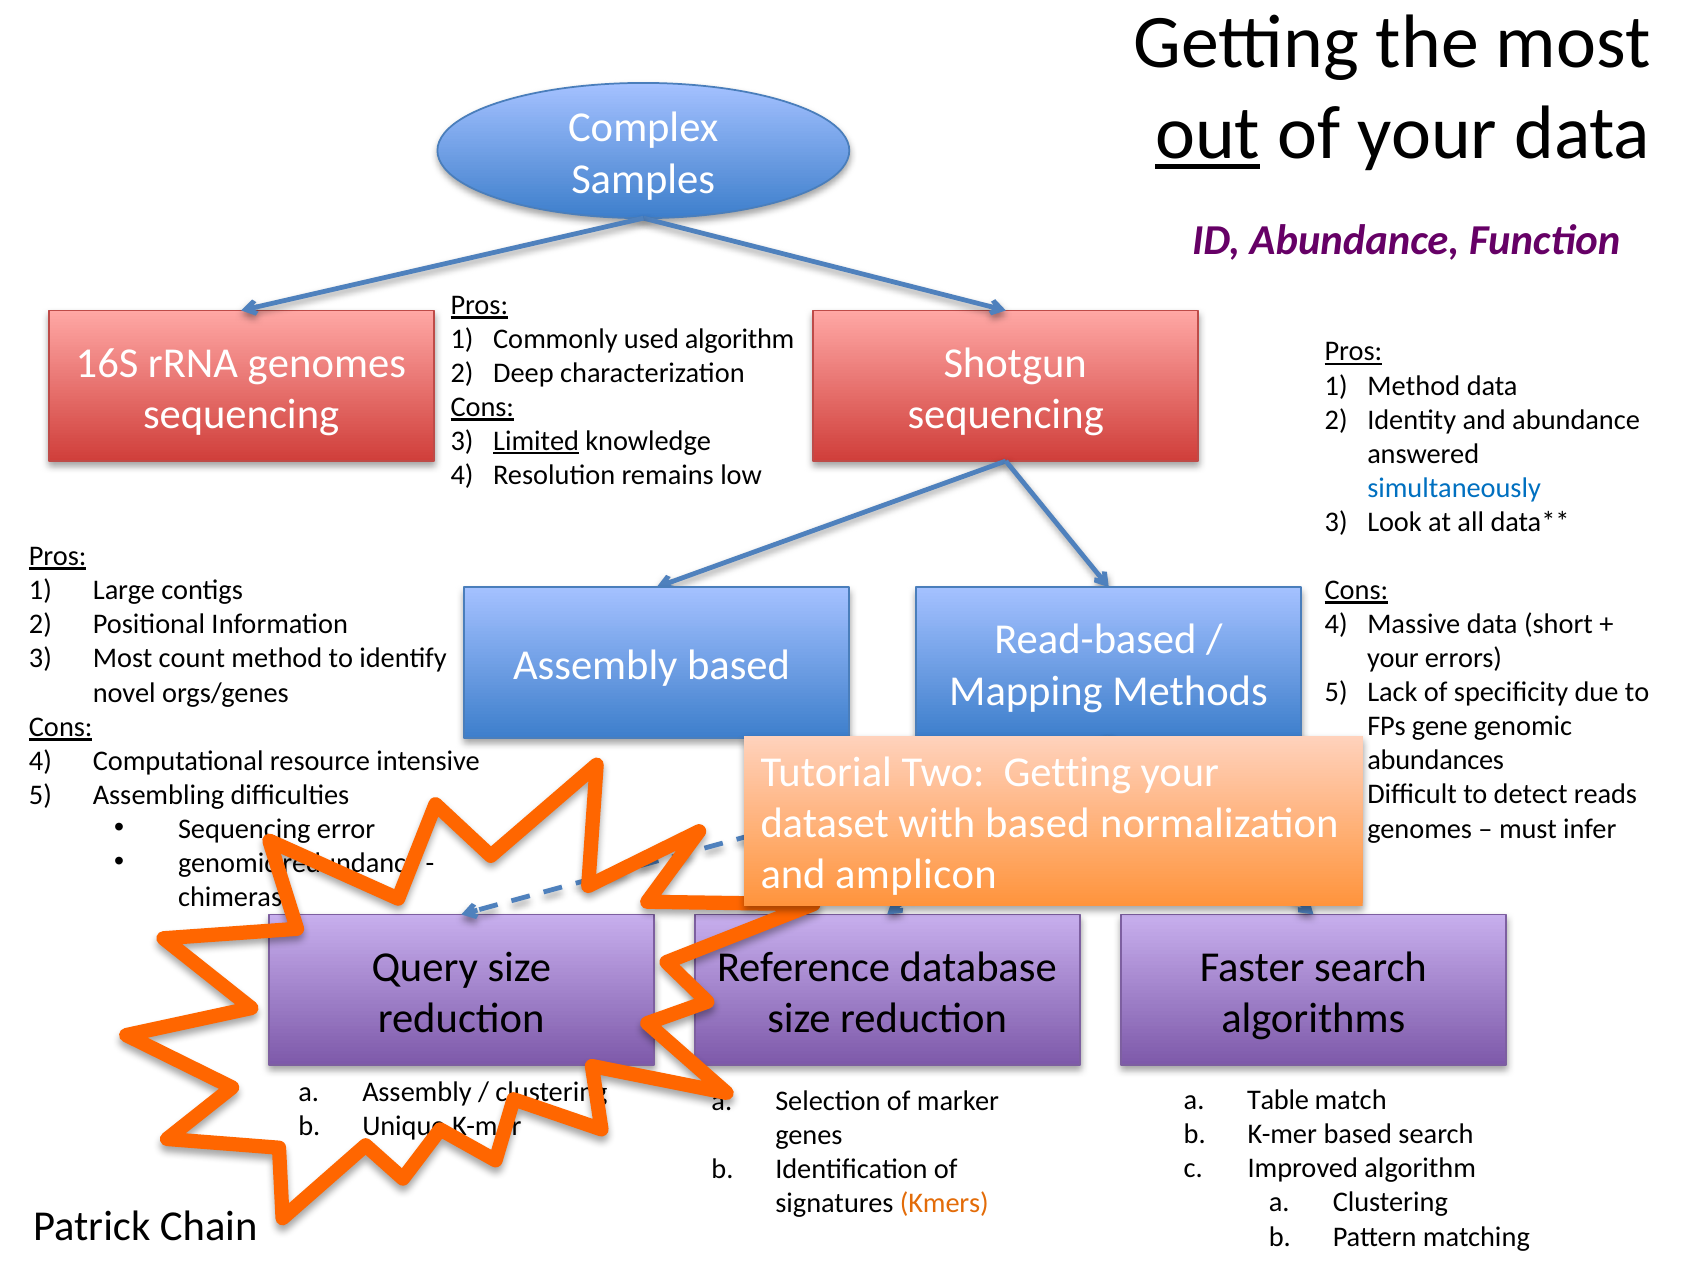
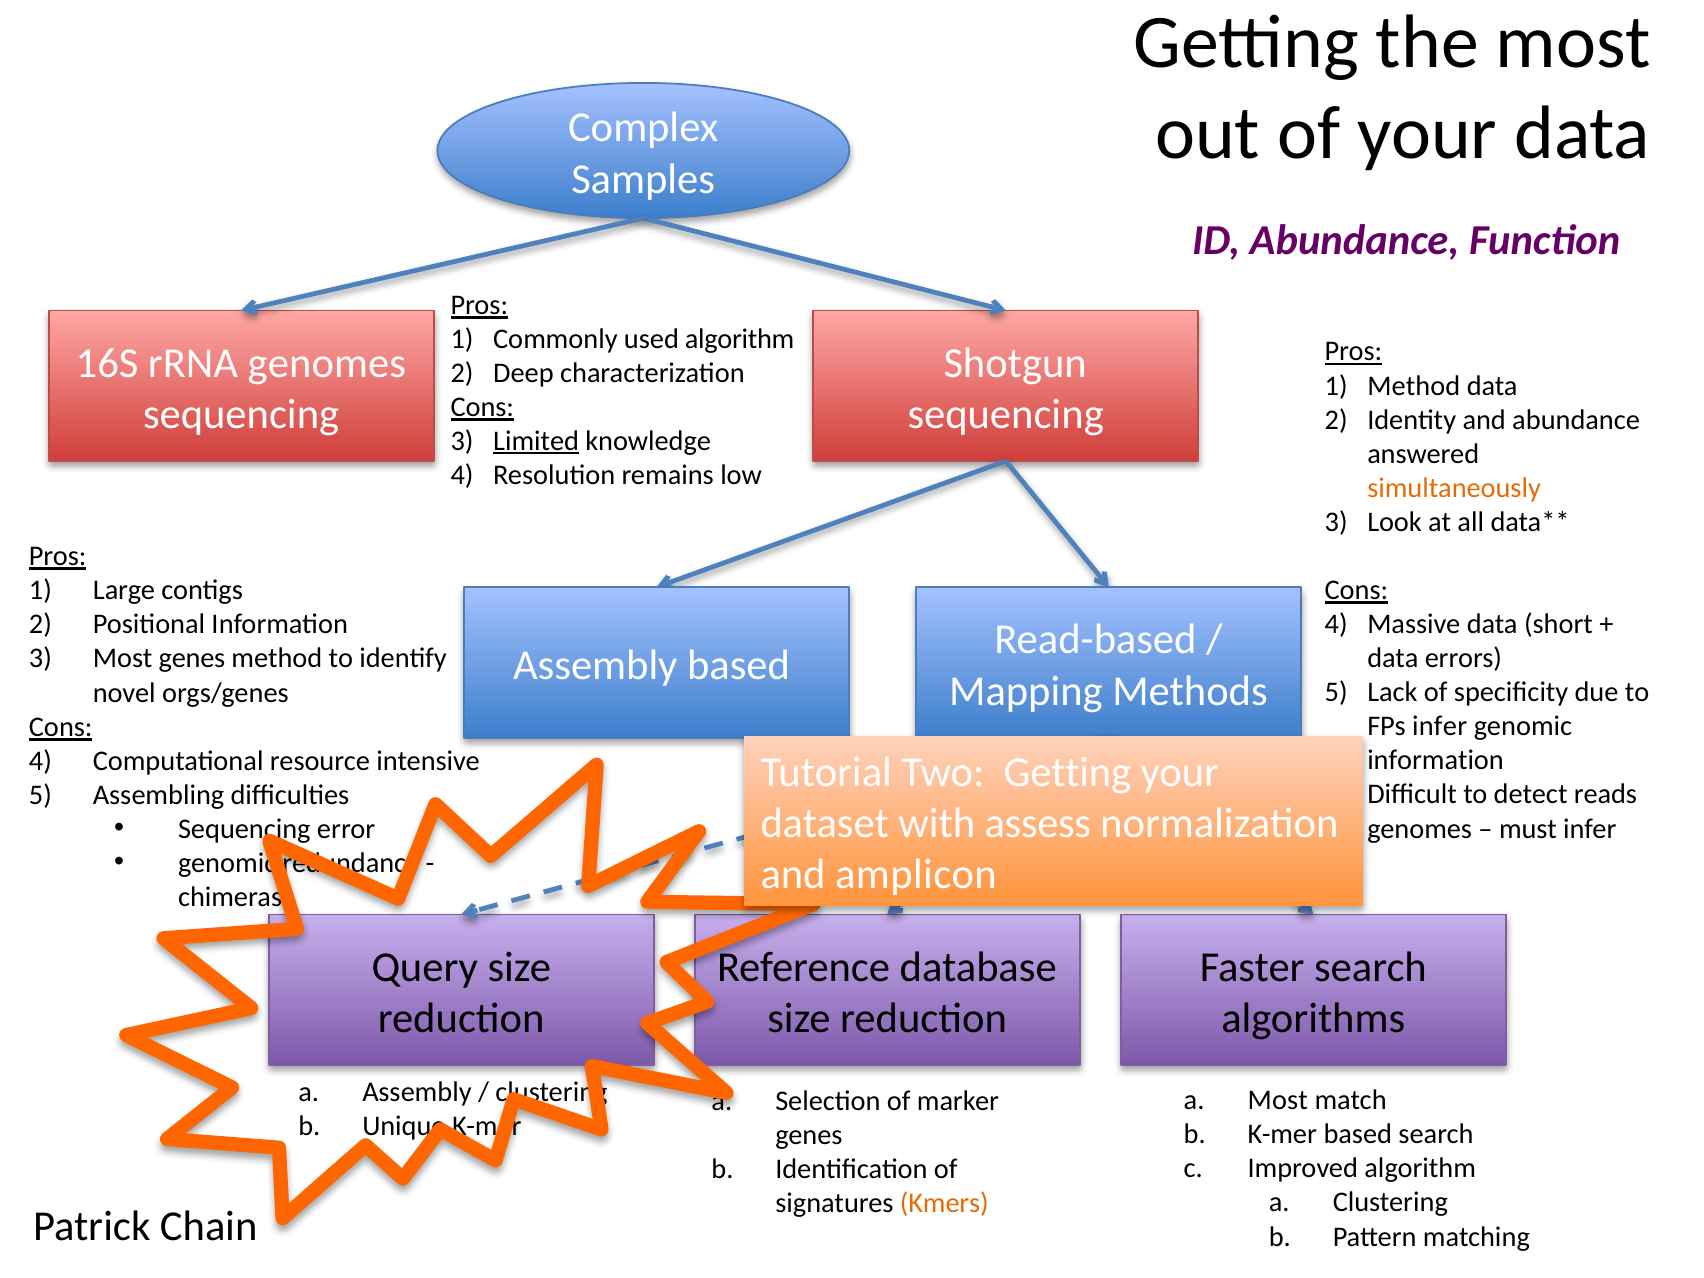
out underline: present -> none
simultaneously colour: blue -> orange
your at (1393, 658): your -> data
Most count: count -> genes
FPs gene: gene -> infer
abundances at (1436, 761): abundances -> information
with based: based -> assess
Table at (1278, 1100): Table -> Most
